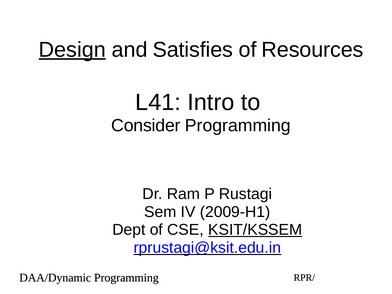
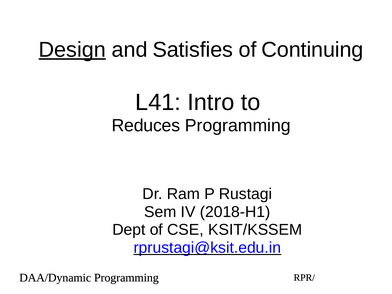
Resources: Resources -> Continuing
Consider: Consider -> Reduces
2009-H1: 2009-H1 -> 2018-H1
KSIT/KSSEM underline: present -> none
